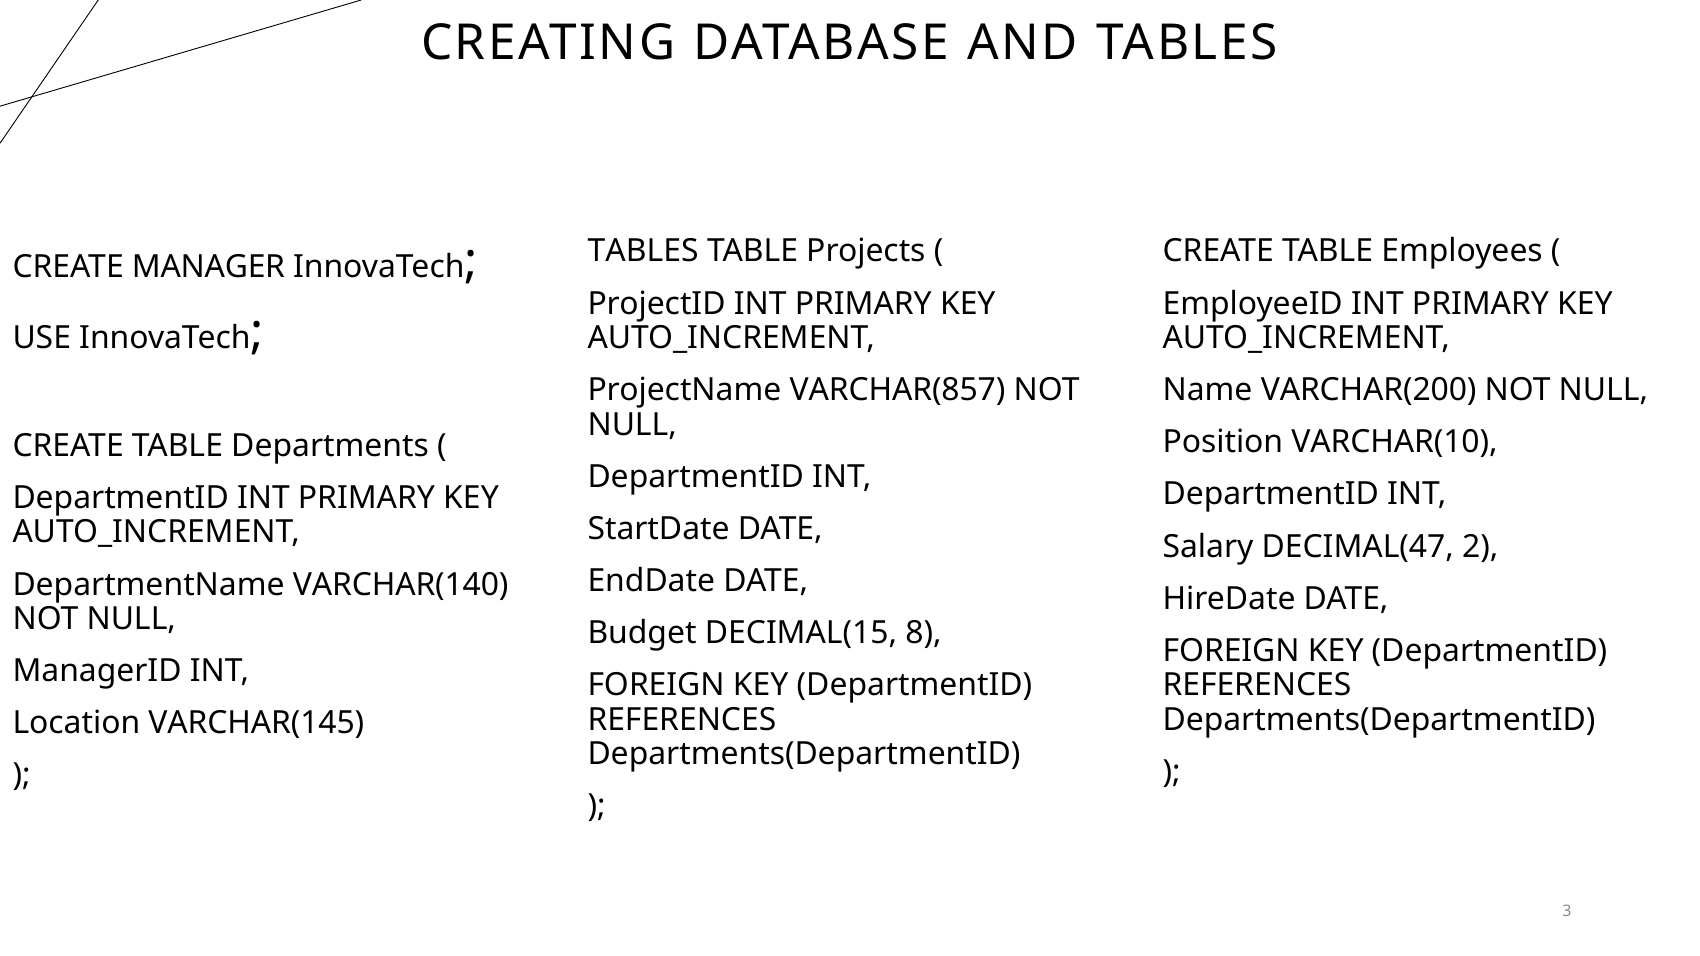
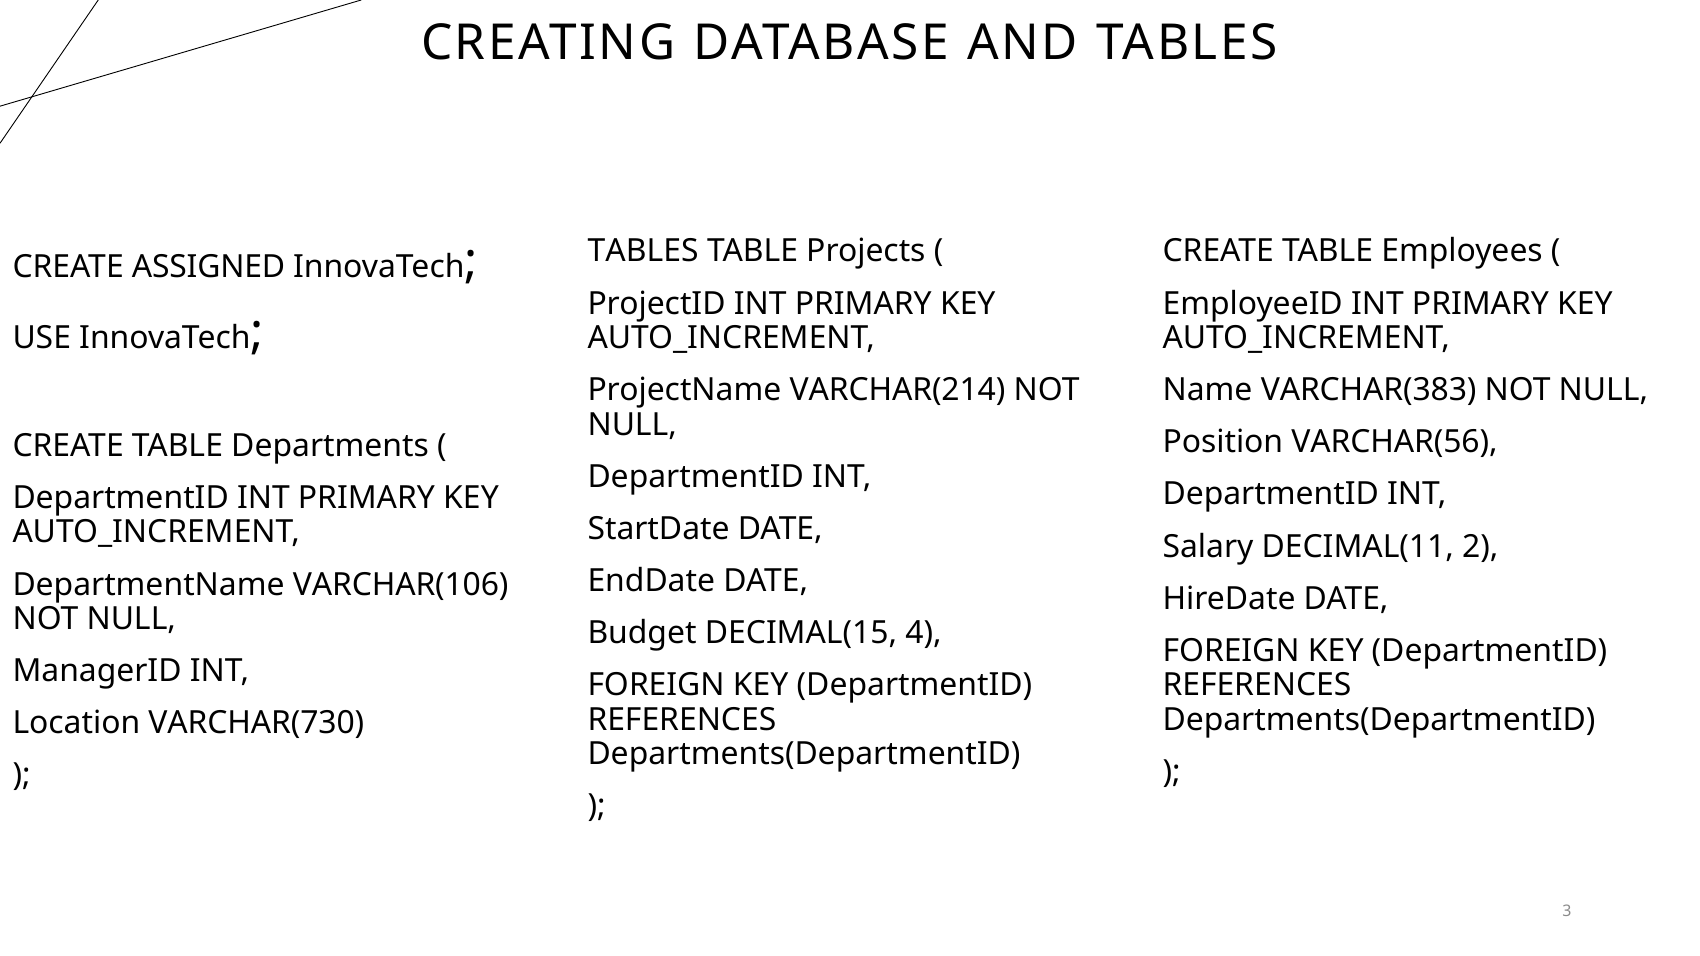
MANAGER: MANAGER -> ASSIGNED
VARCHAR(857: VARCHAR(857 -> VARCHAR(214
VARCHAR(200: VARCHAR(200 -> VARCHAR(383
VARCHAR(10: VARCHAR(10 -> VARCHAR(56
DECIMAL(47: DECIMAL(47 -> DECIMAL(11
VARCHAR(140: VARCHAR(140 -> VARCHAR(106
8: 8 -> 4
VARCHAR(145: VARCHAR(145 -> VARCHAR(730
